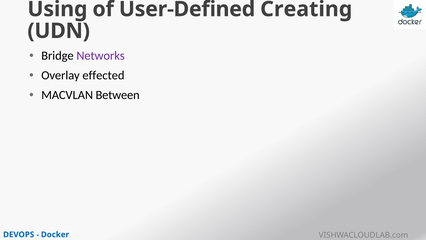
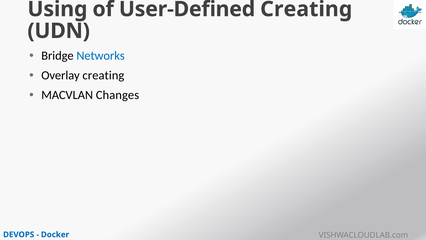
Networks colour: purple -> blue
Overlay effected: effected -> creating
Between: Between -> Changes
